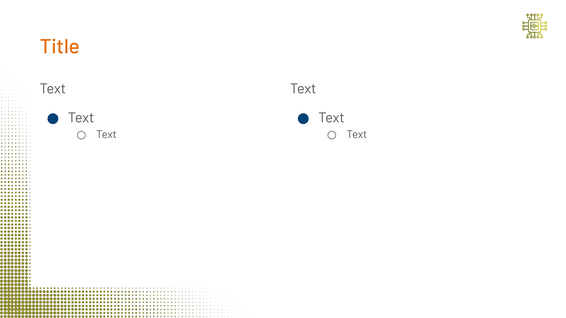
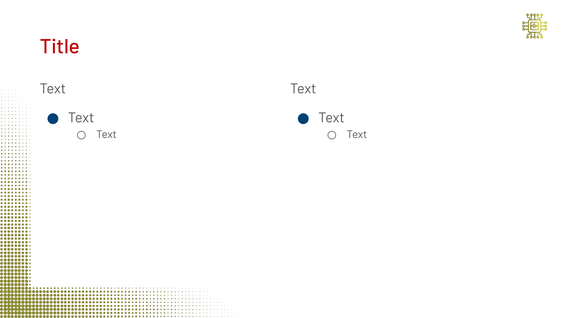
Title colour: orange -> red
